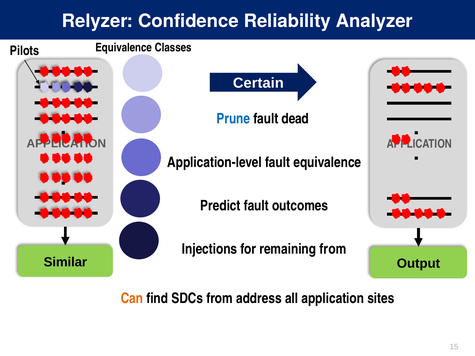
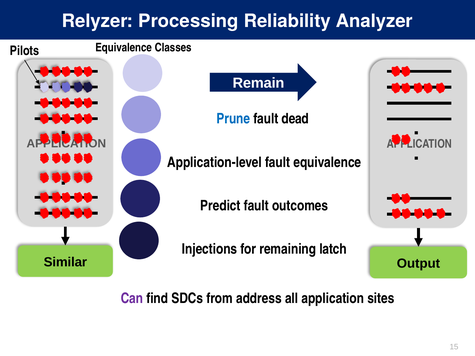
Confidence: Confidence -> Processing
Certain: Certain -> Remain
remaining from: from -> latch
Can colour: orange -> purple
